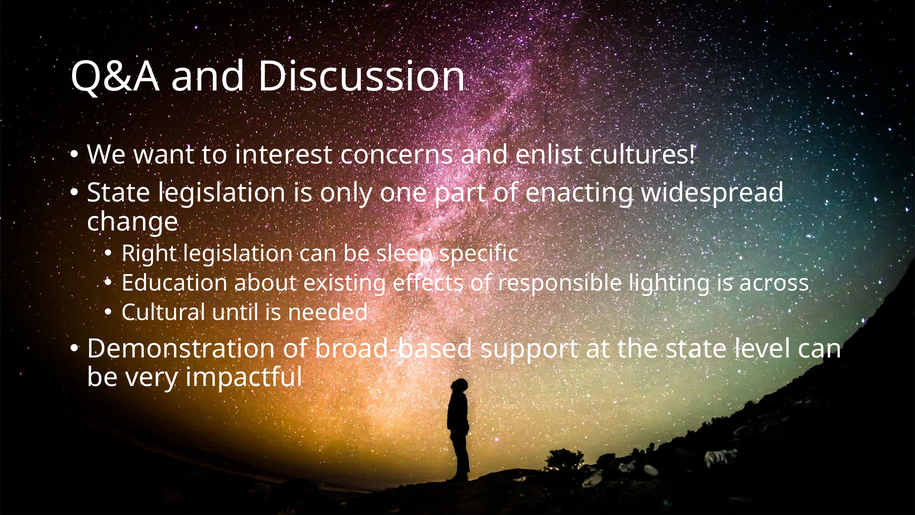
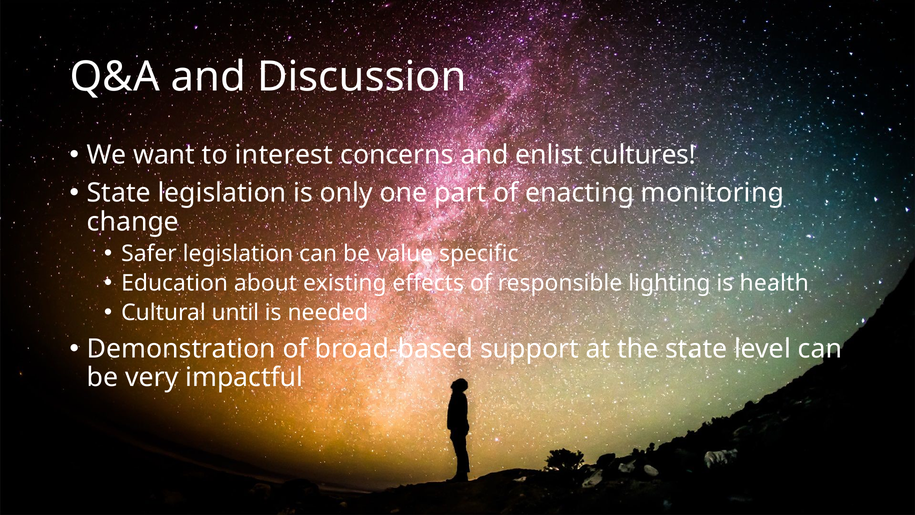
widespread: widespread -> monitoring
Right: Right -> Safer
sleep: sleep -> value
across: across -> health
